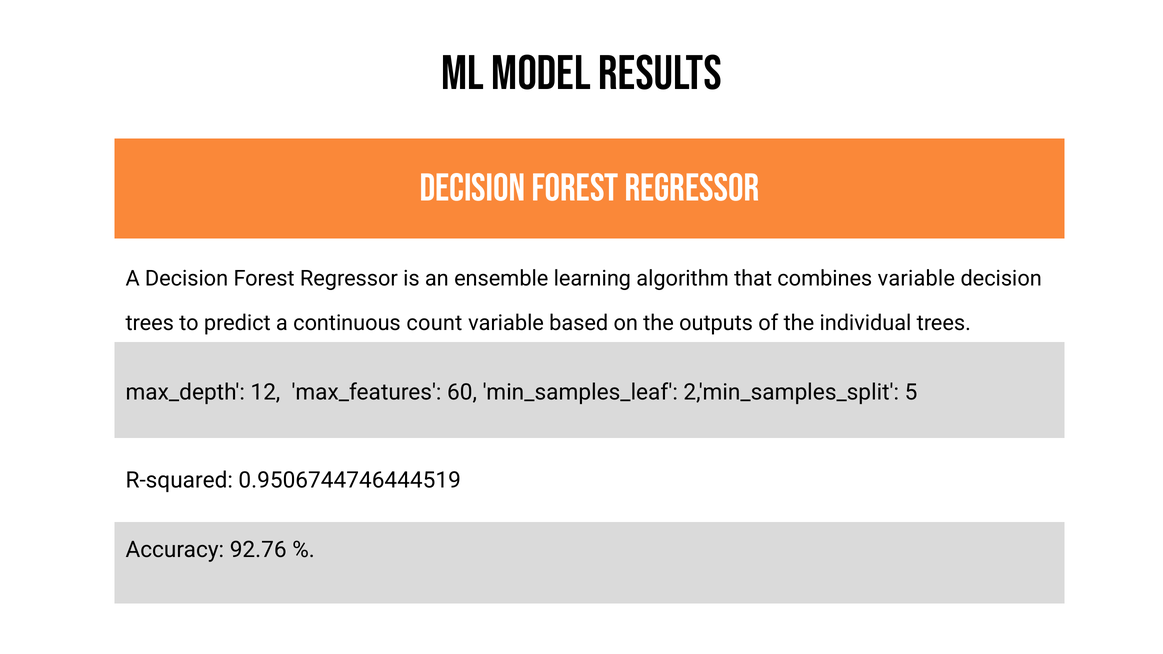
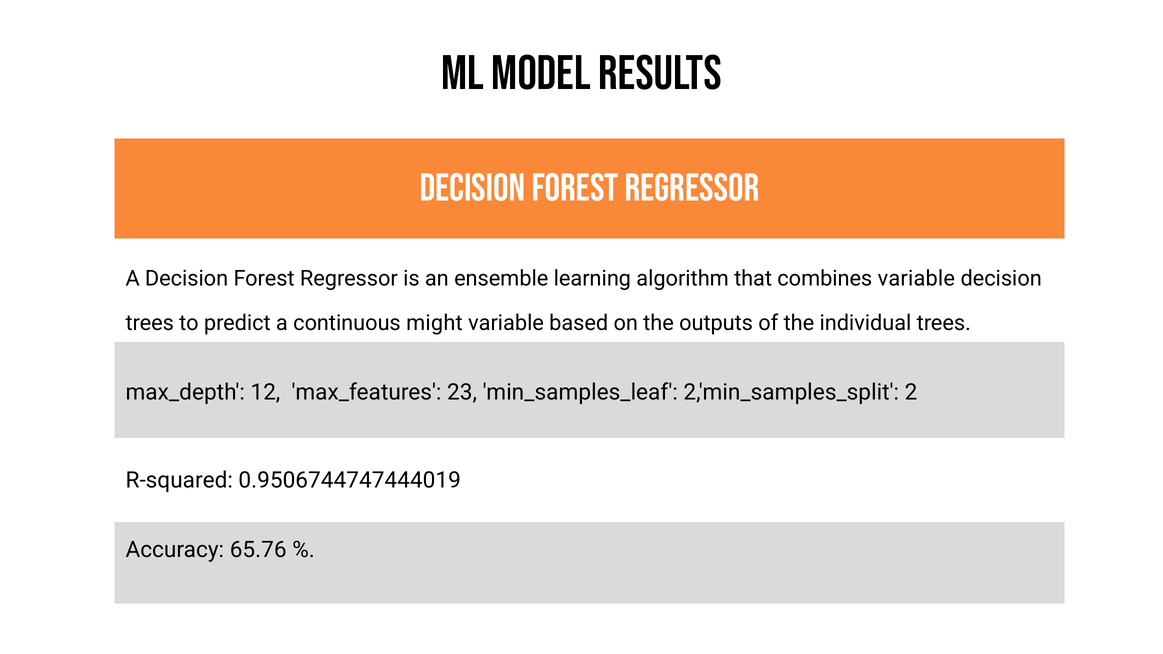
count: count -> might
60: 60 -> 23
5: 5 -> 2
0.9506744746444519: 0.9506744746444519 -> 0.9506744747444019
92.76: 92.76 -> 65.76
